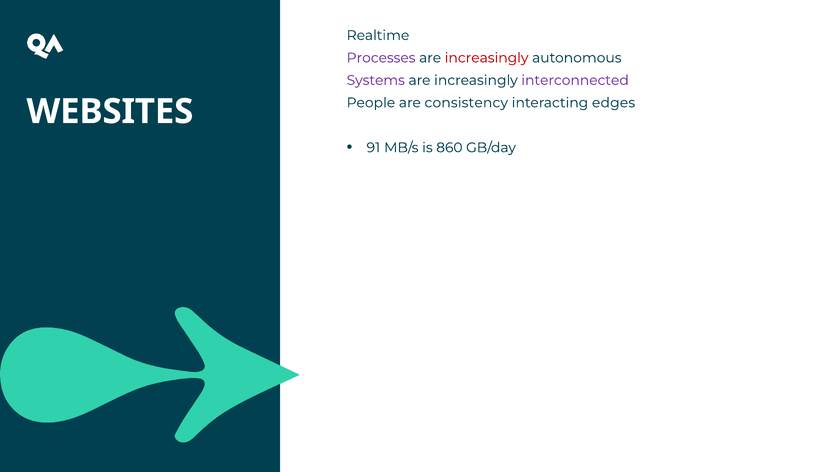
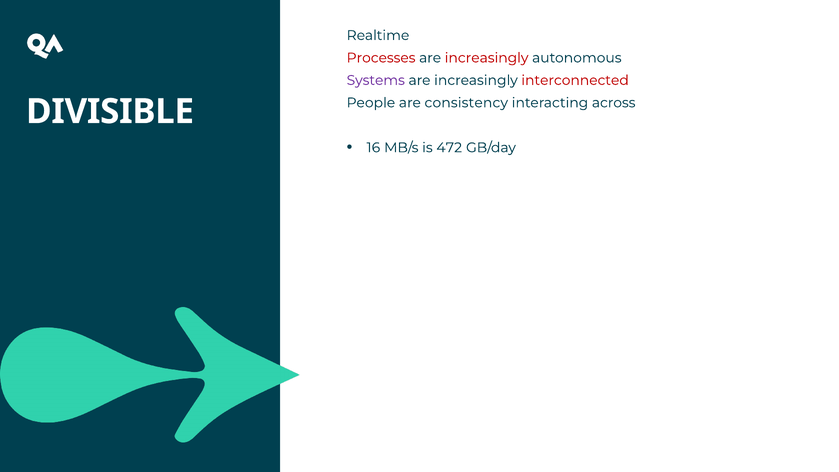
Processes colour: purple -> red
interconnected colour: purple -> red
edges: edges -> across
WEBSITES: WEBSITES -> DIVISIBLE
91: 91 -> 16
860: 860 -> 472
